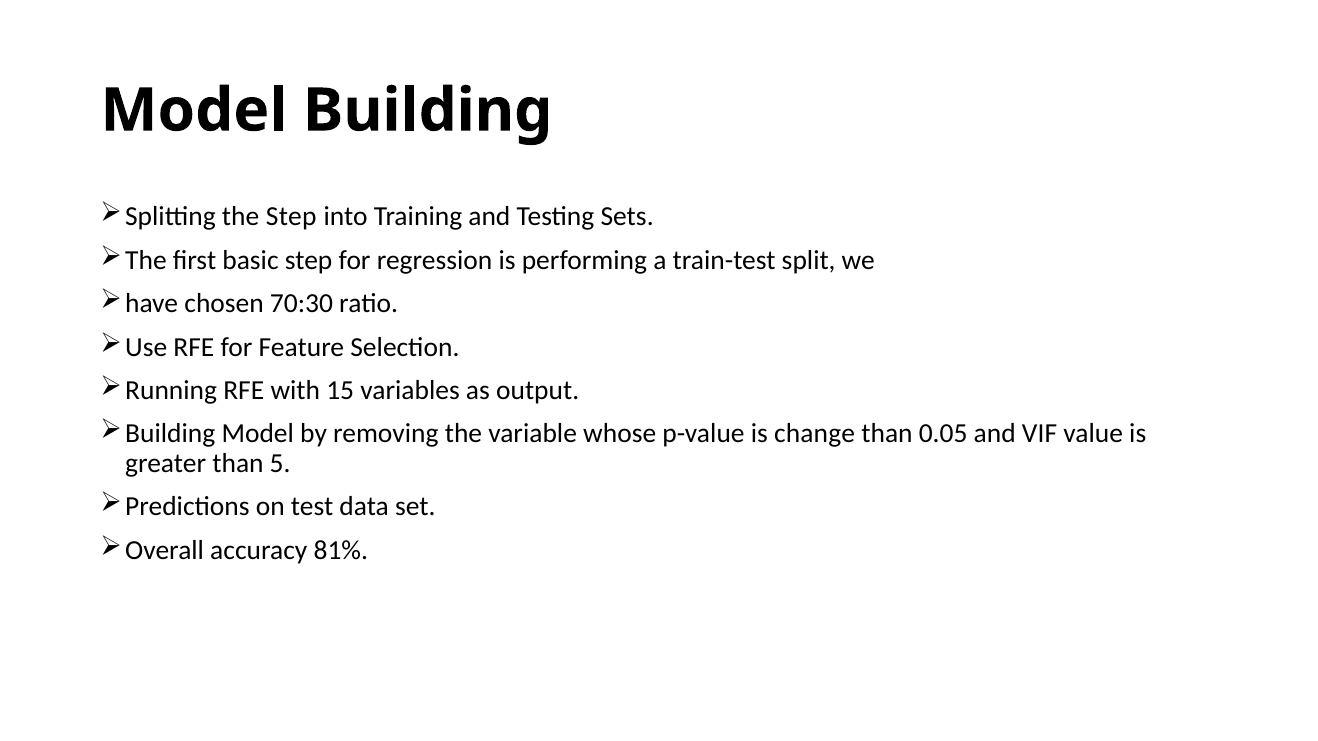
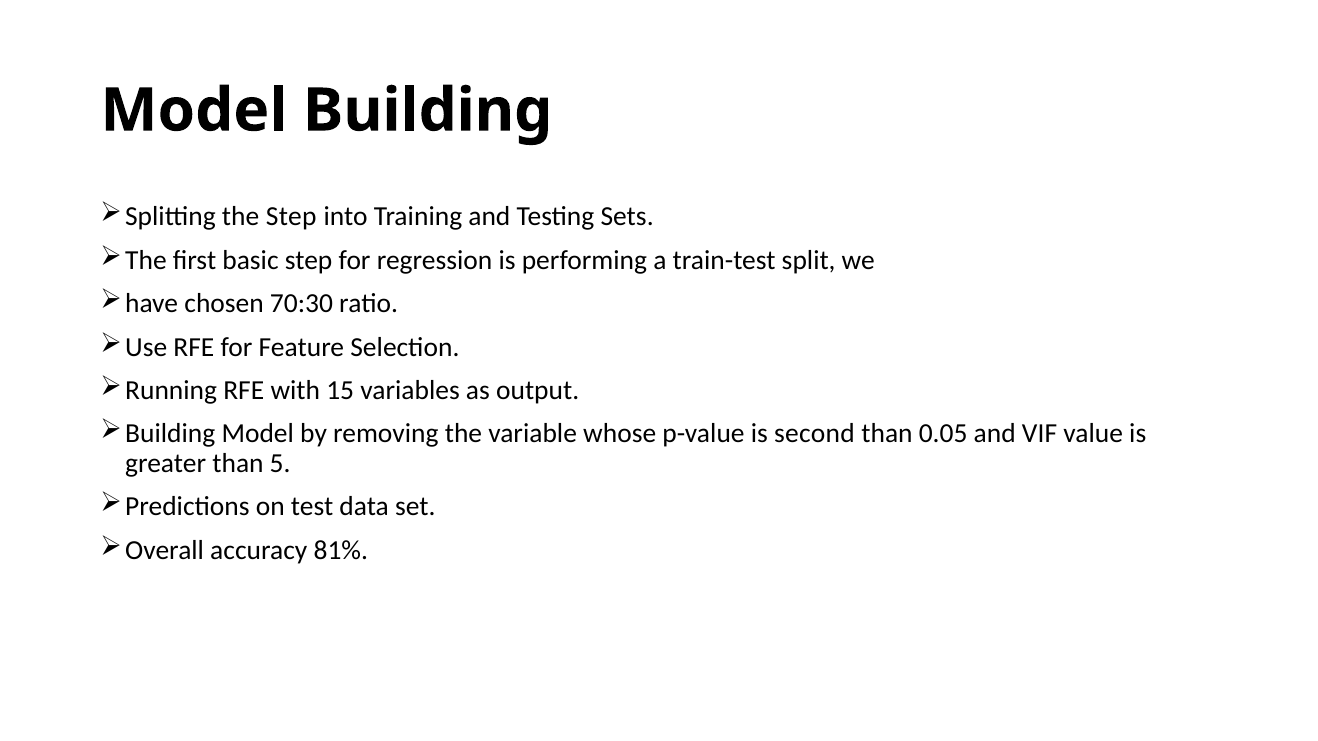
change: change -> second
